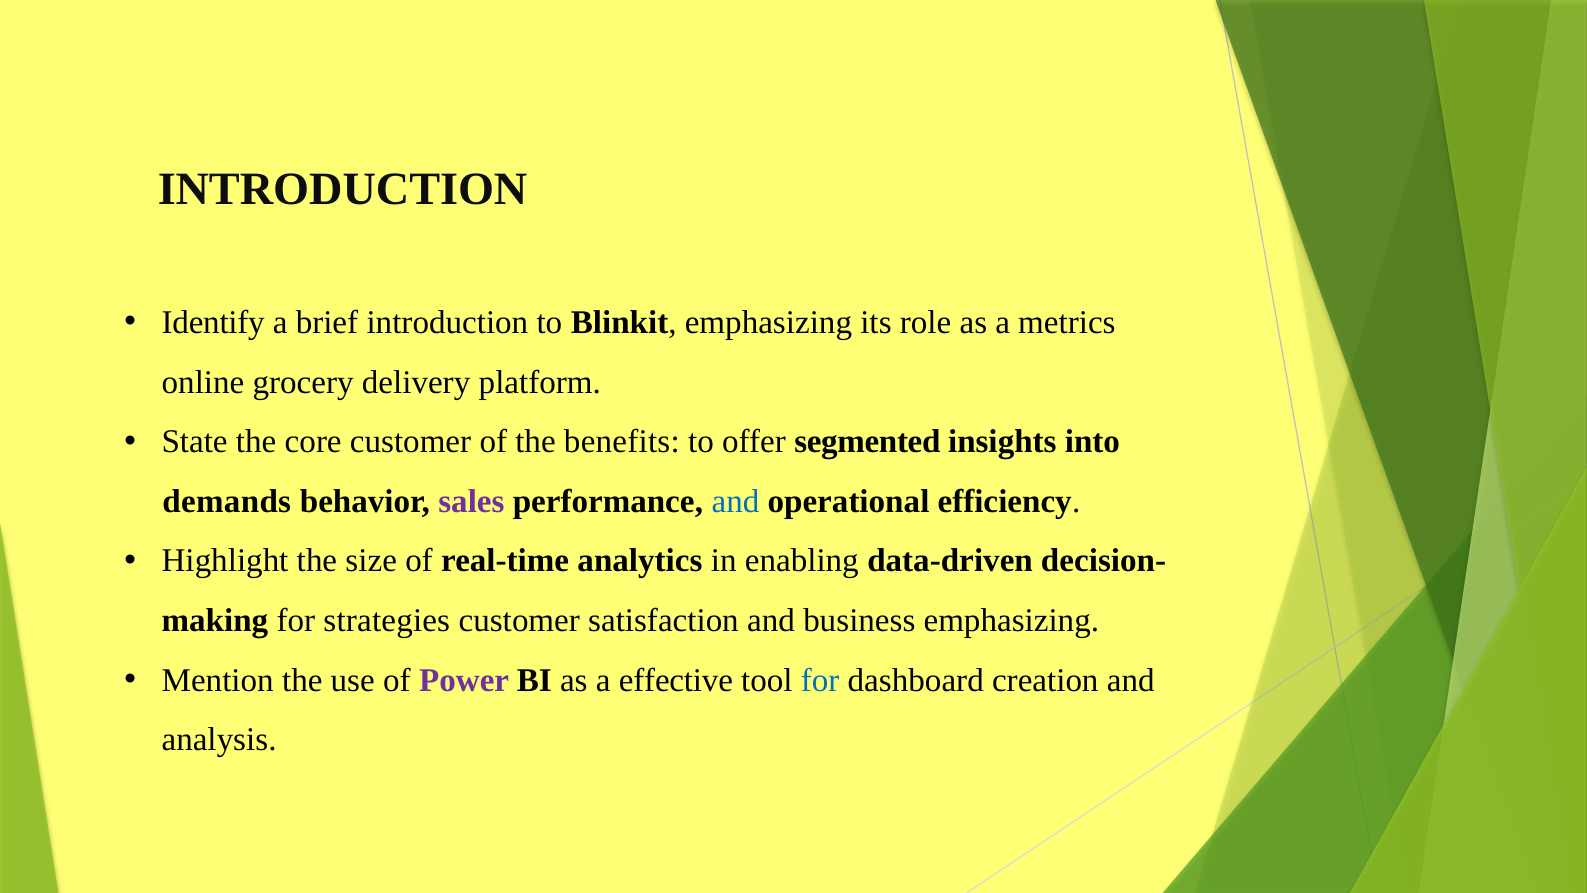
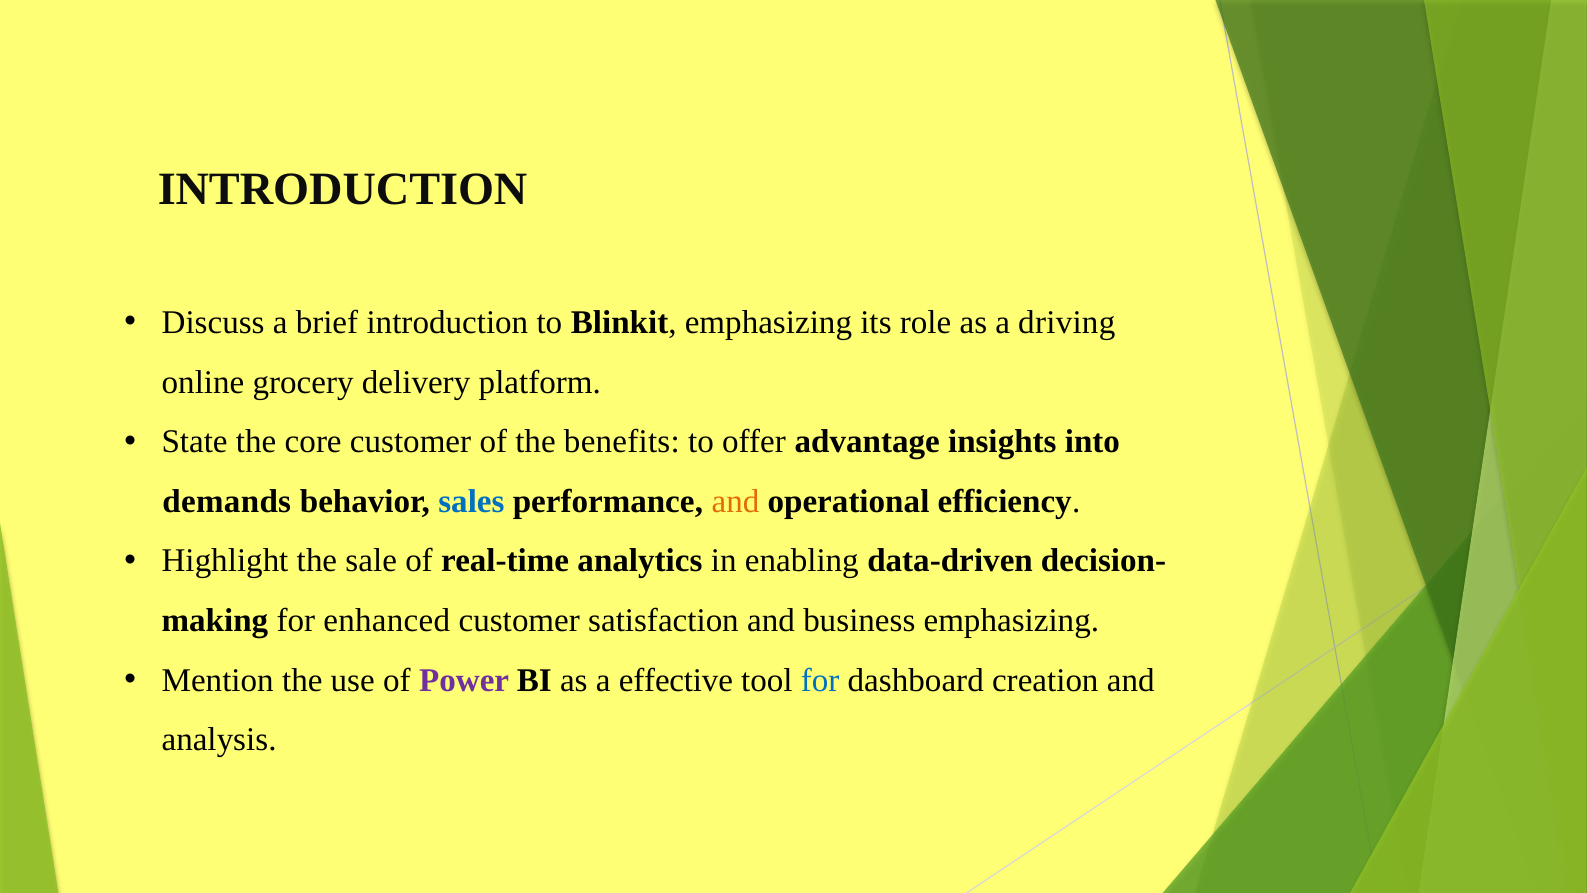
Identify: Identify -> Discuss
metrics: metrics -> driving
segmented: segmented -> advantage
sales colour: purple -> blue
and at (735, 501) colour: blue -> orange
size: size -> sale
strategies: strategies -> enhanced
